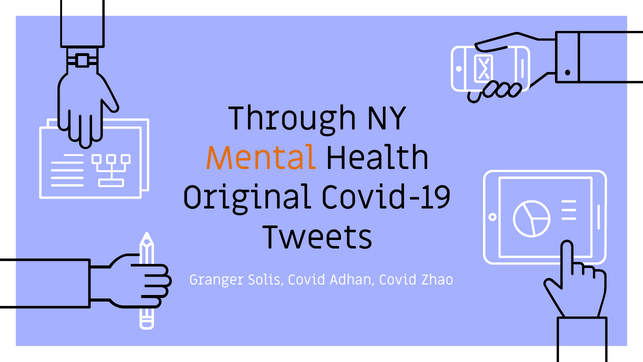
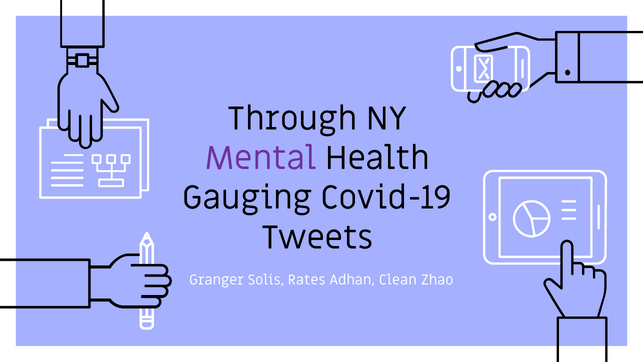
Mental colour: orange -> purple
Original: Original -> Gauging
Solis Covid: Covid -> Rates
Adhan Covid: Covid -> Clean
